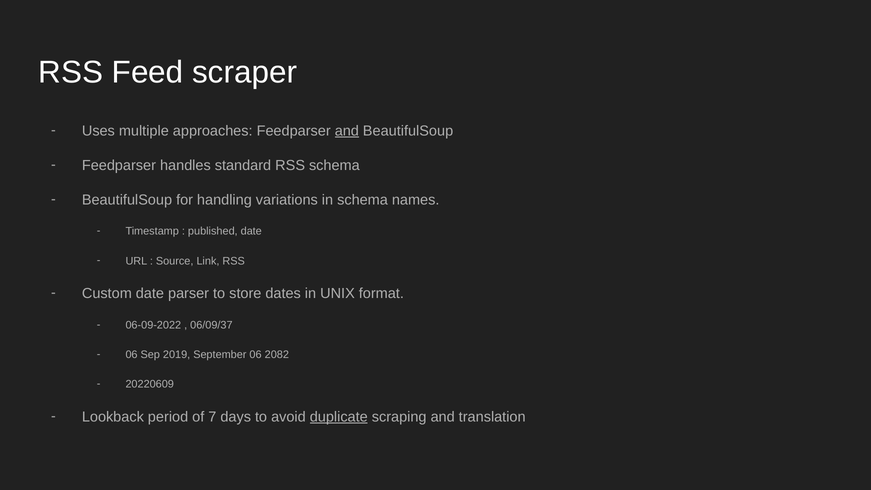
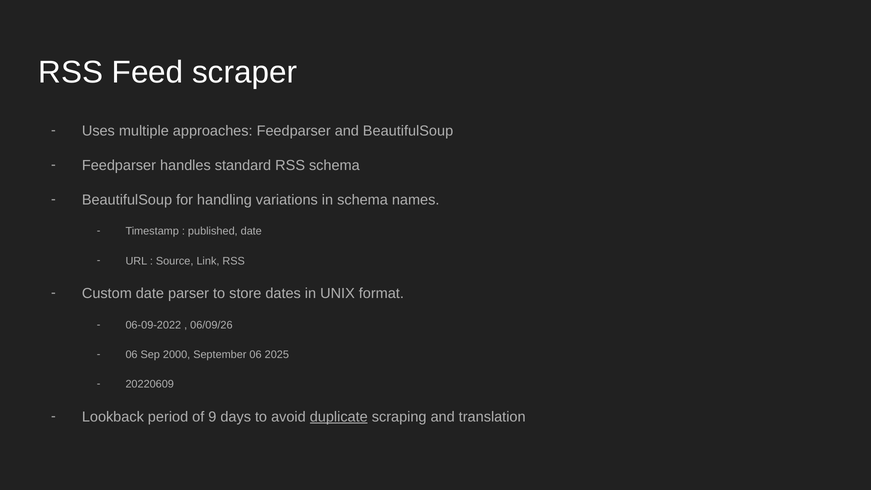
and at (347, 131) underline: present -> none
06/09/37: 06/09/37 -> 06/09/26
2019: 2019 -> 2000
2082: 2082 -> 2025
7: 7 -> 9
